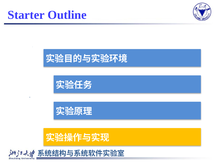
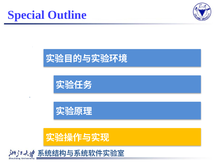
Starter: Starter -> Special
